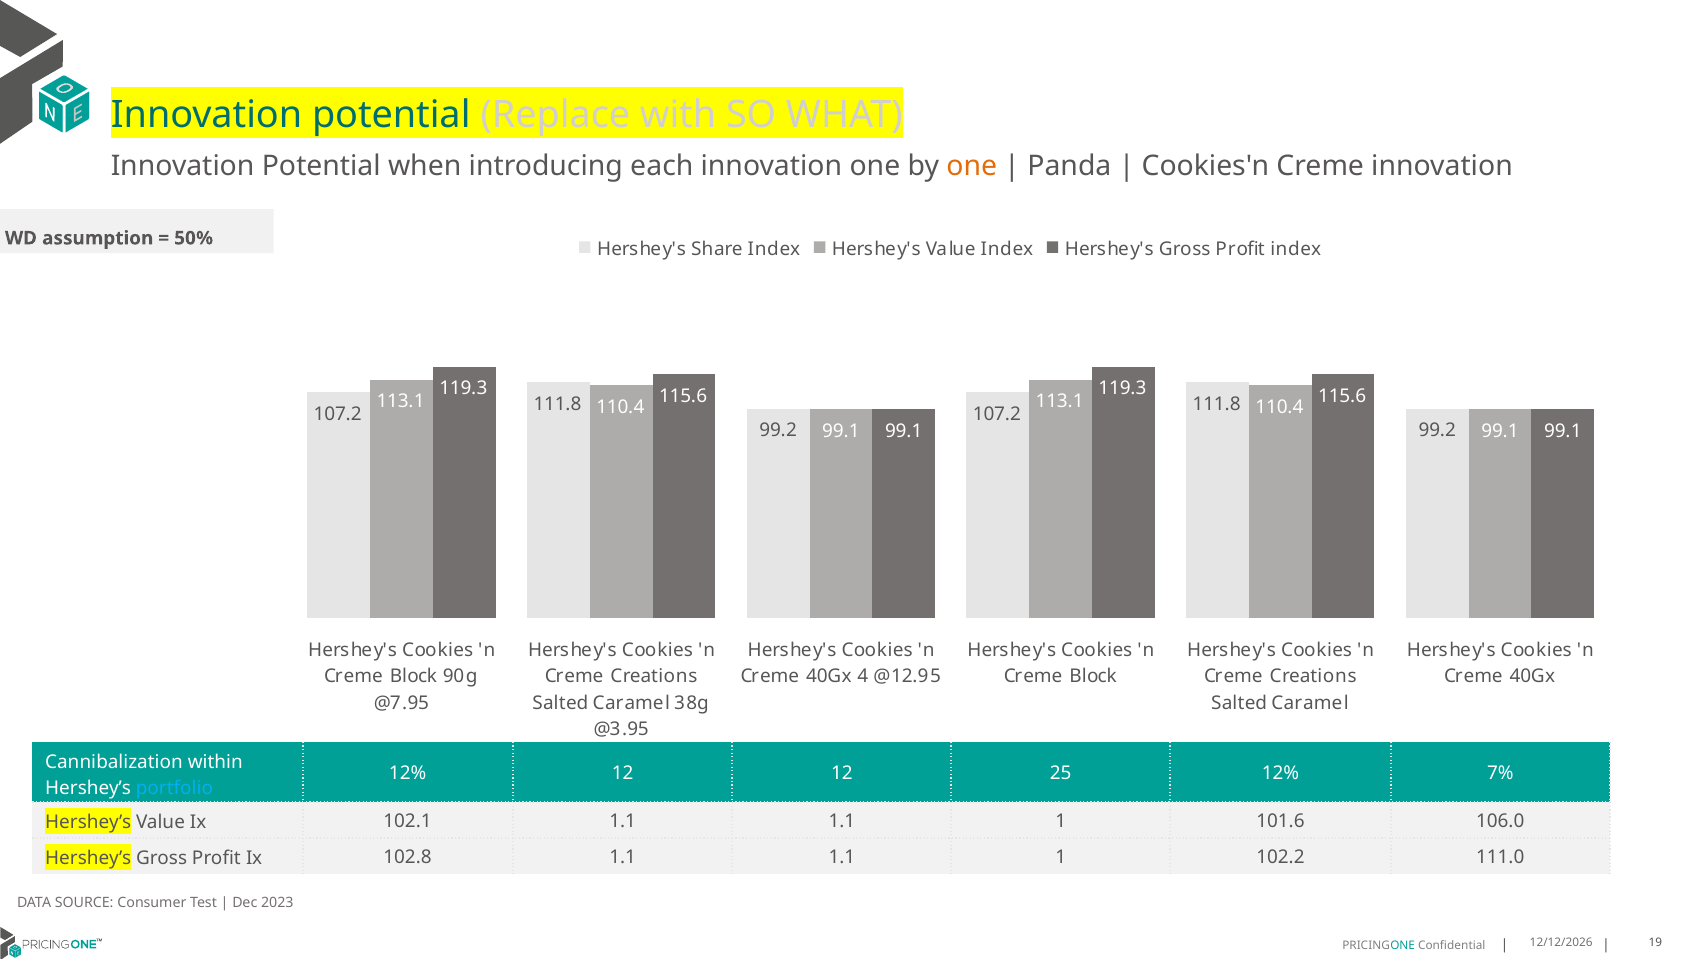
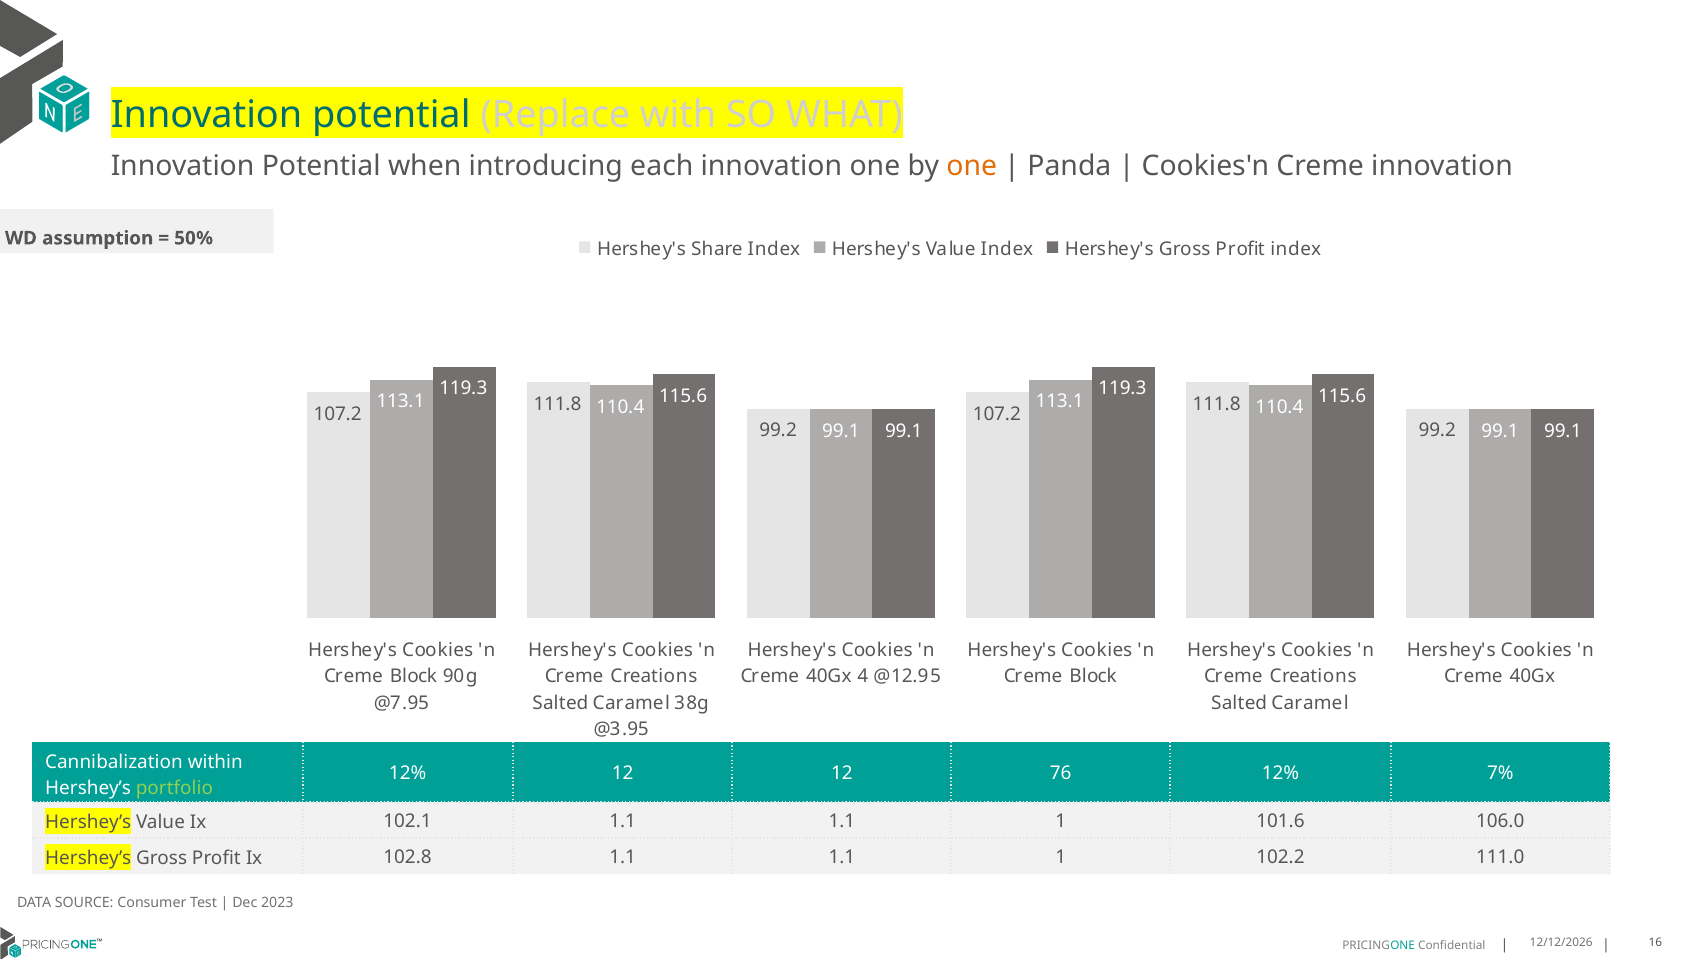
25: 25 -> 76
portfolio colour: light blue -> light green
19: 19 -> 16
